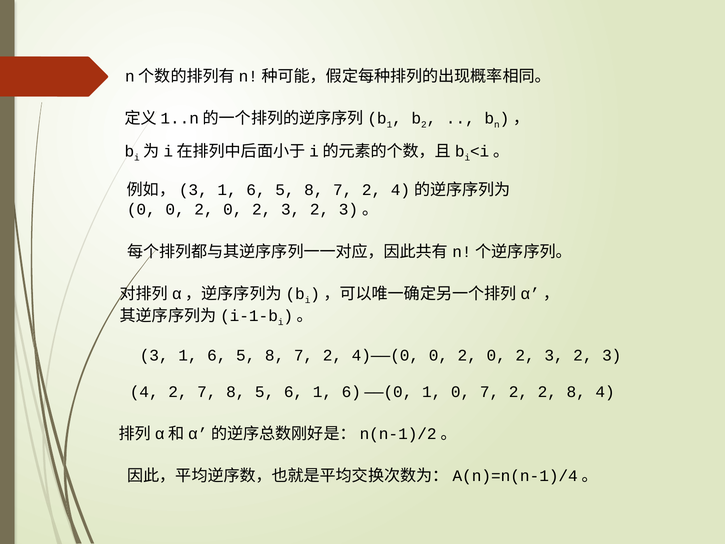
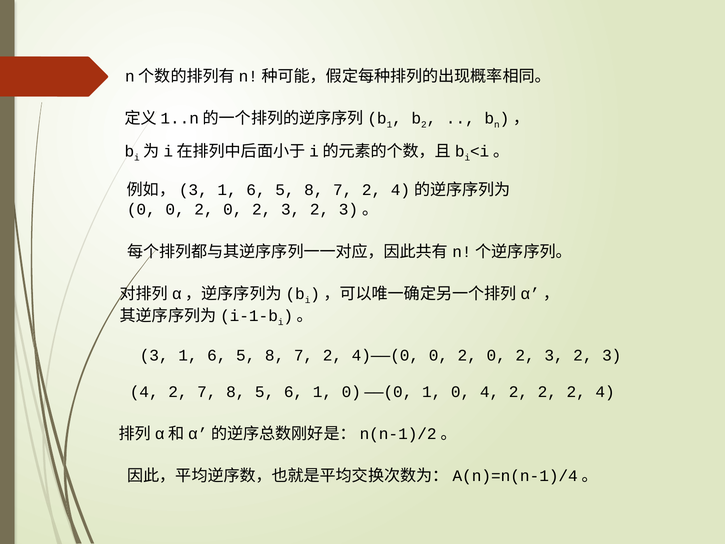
6 1 6: 6 -> 0
0 7: 7 -> 4
2 2 8: 8 -> 2
